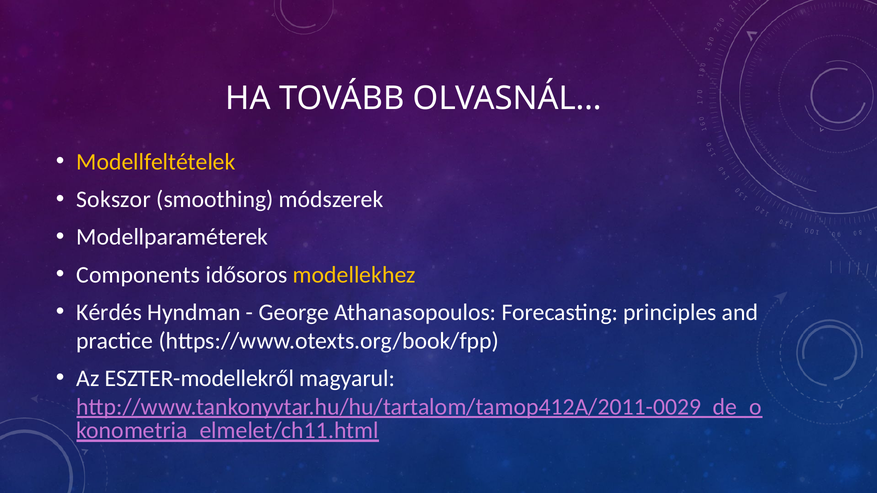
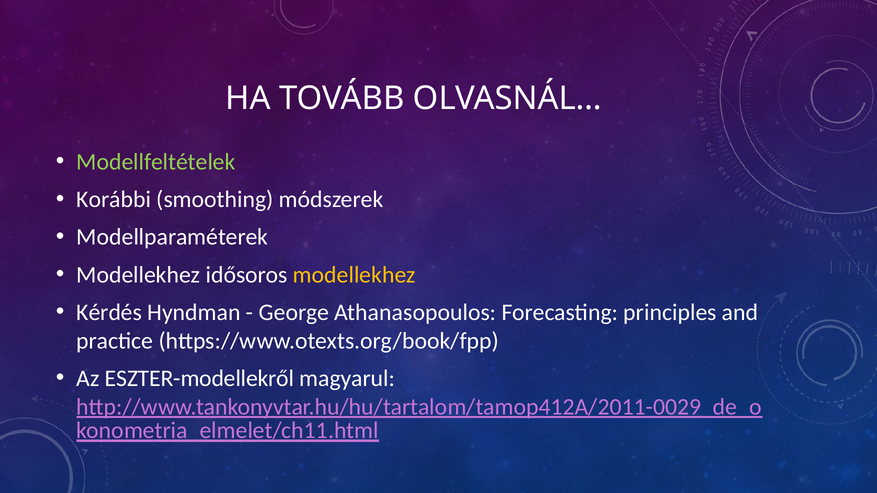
Modellfeltételek colour: yellow -> light green
Sokszor: Sokszor -> Korábbi
Components at (138, 275): Components -> Modellekhez
